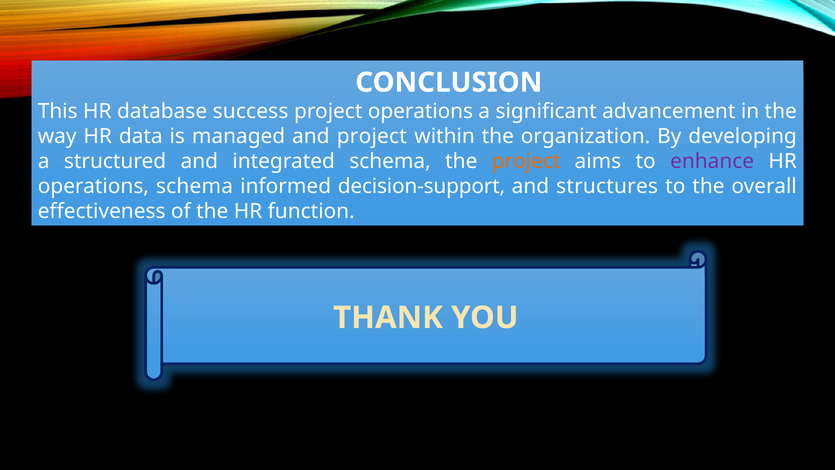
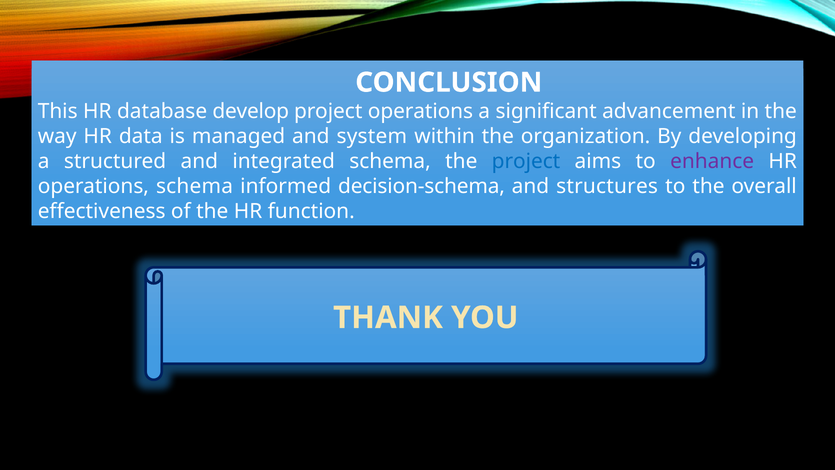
success: success -> develop
and project: project -> system
project at (526, 161) colour: orange -> blue
decision-support: decision-support -> decision-schema
